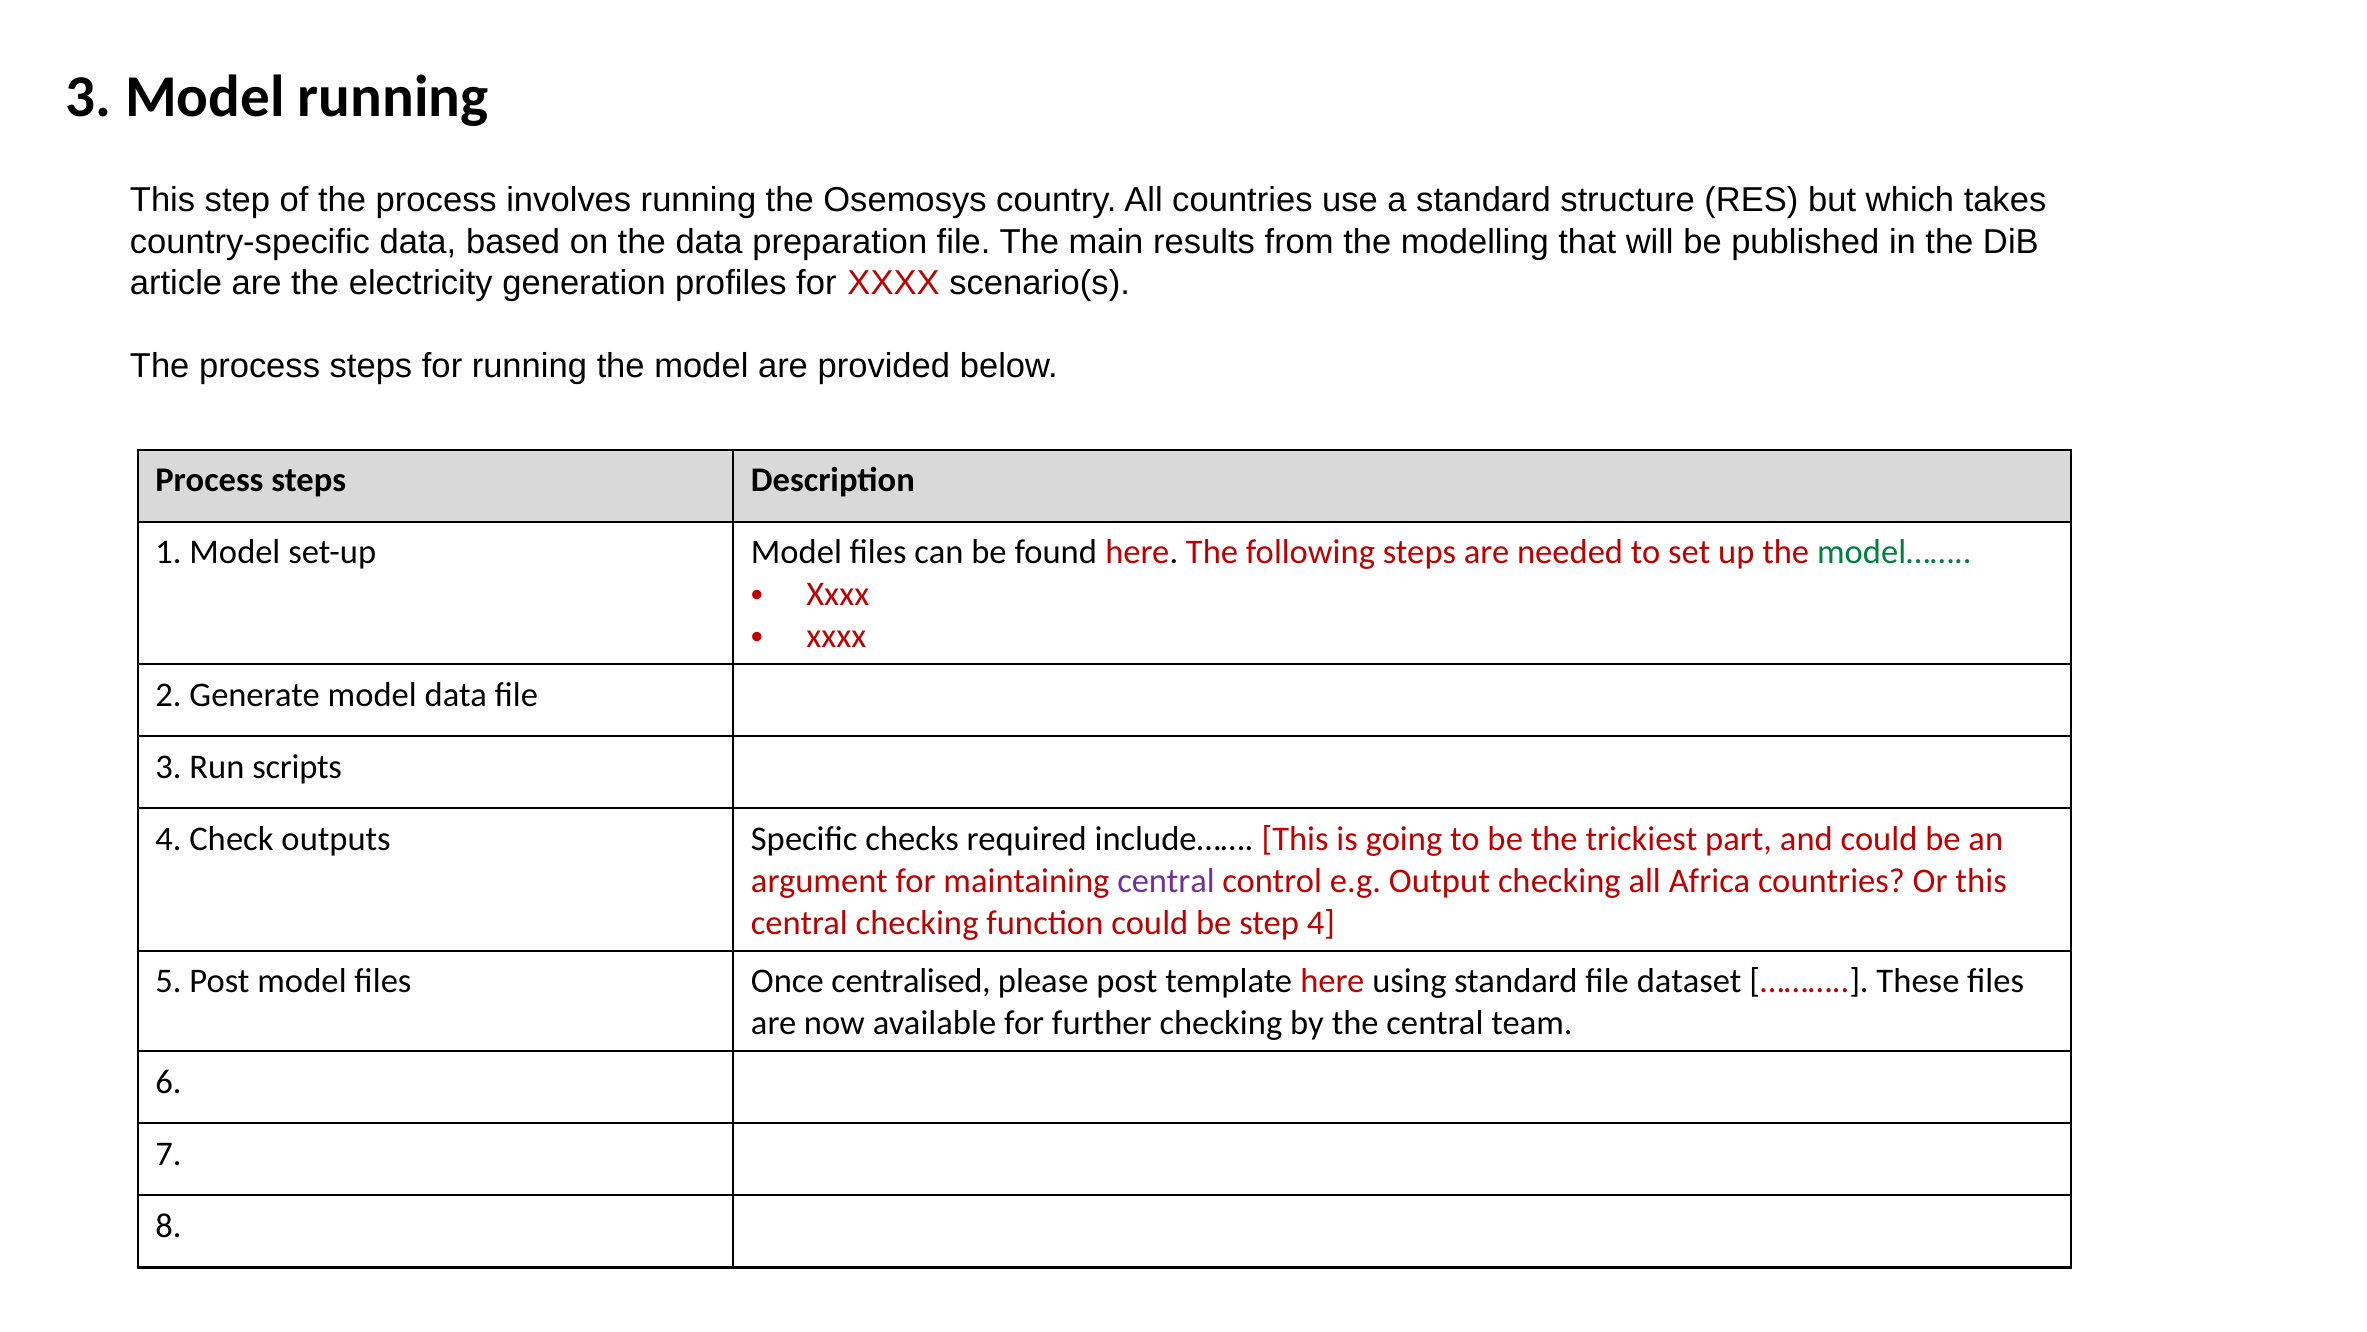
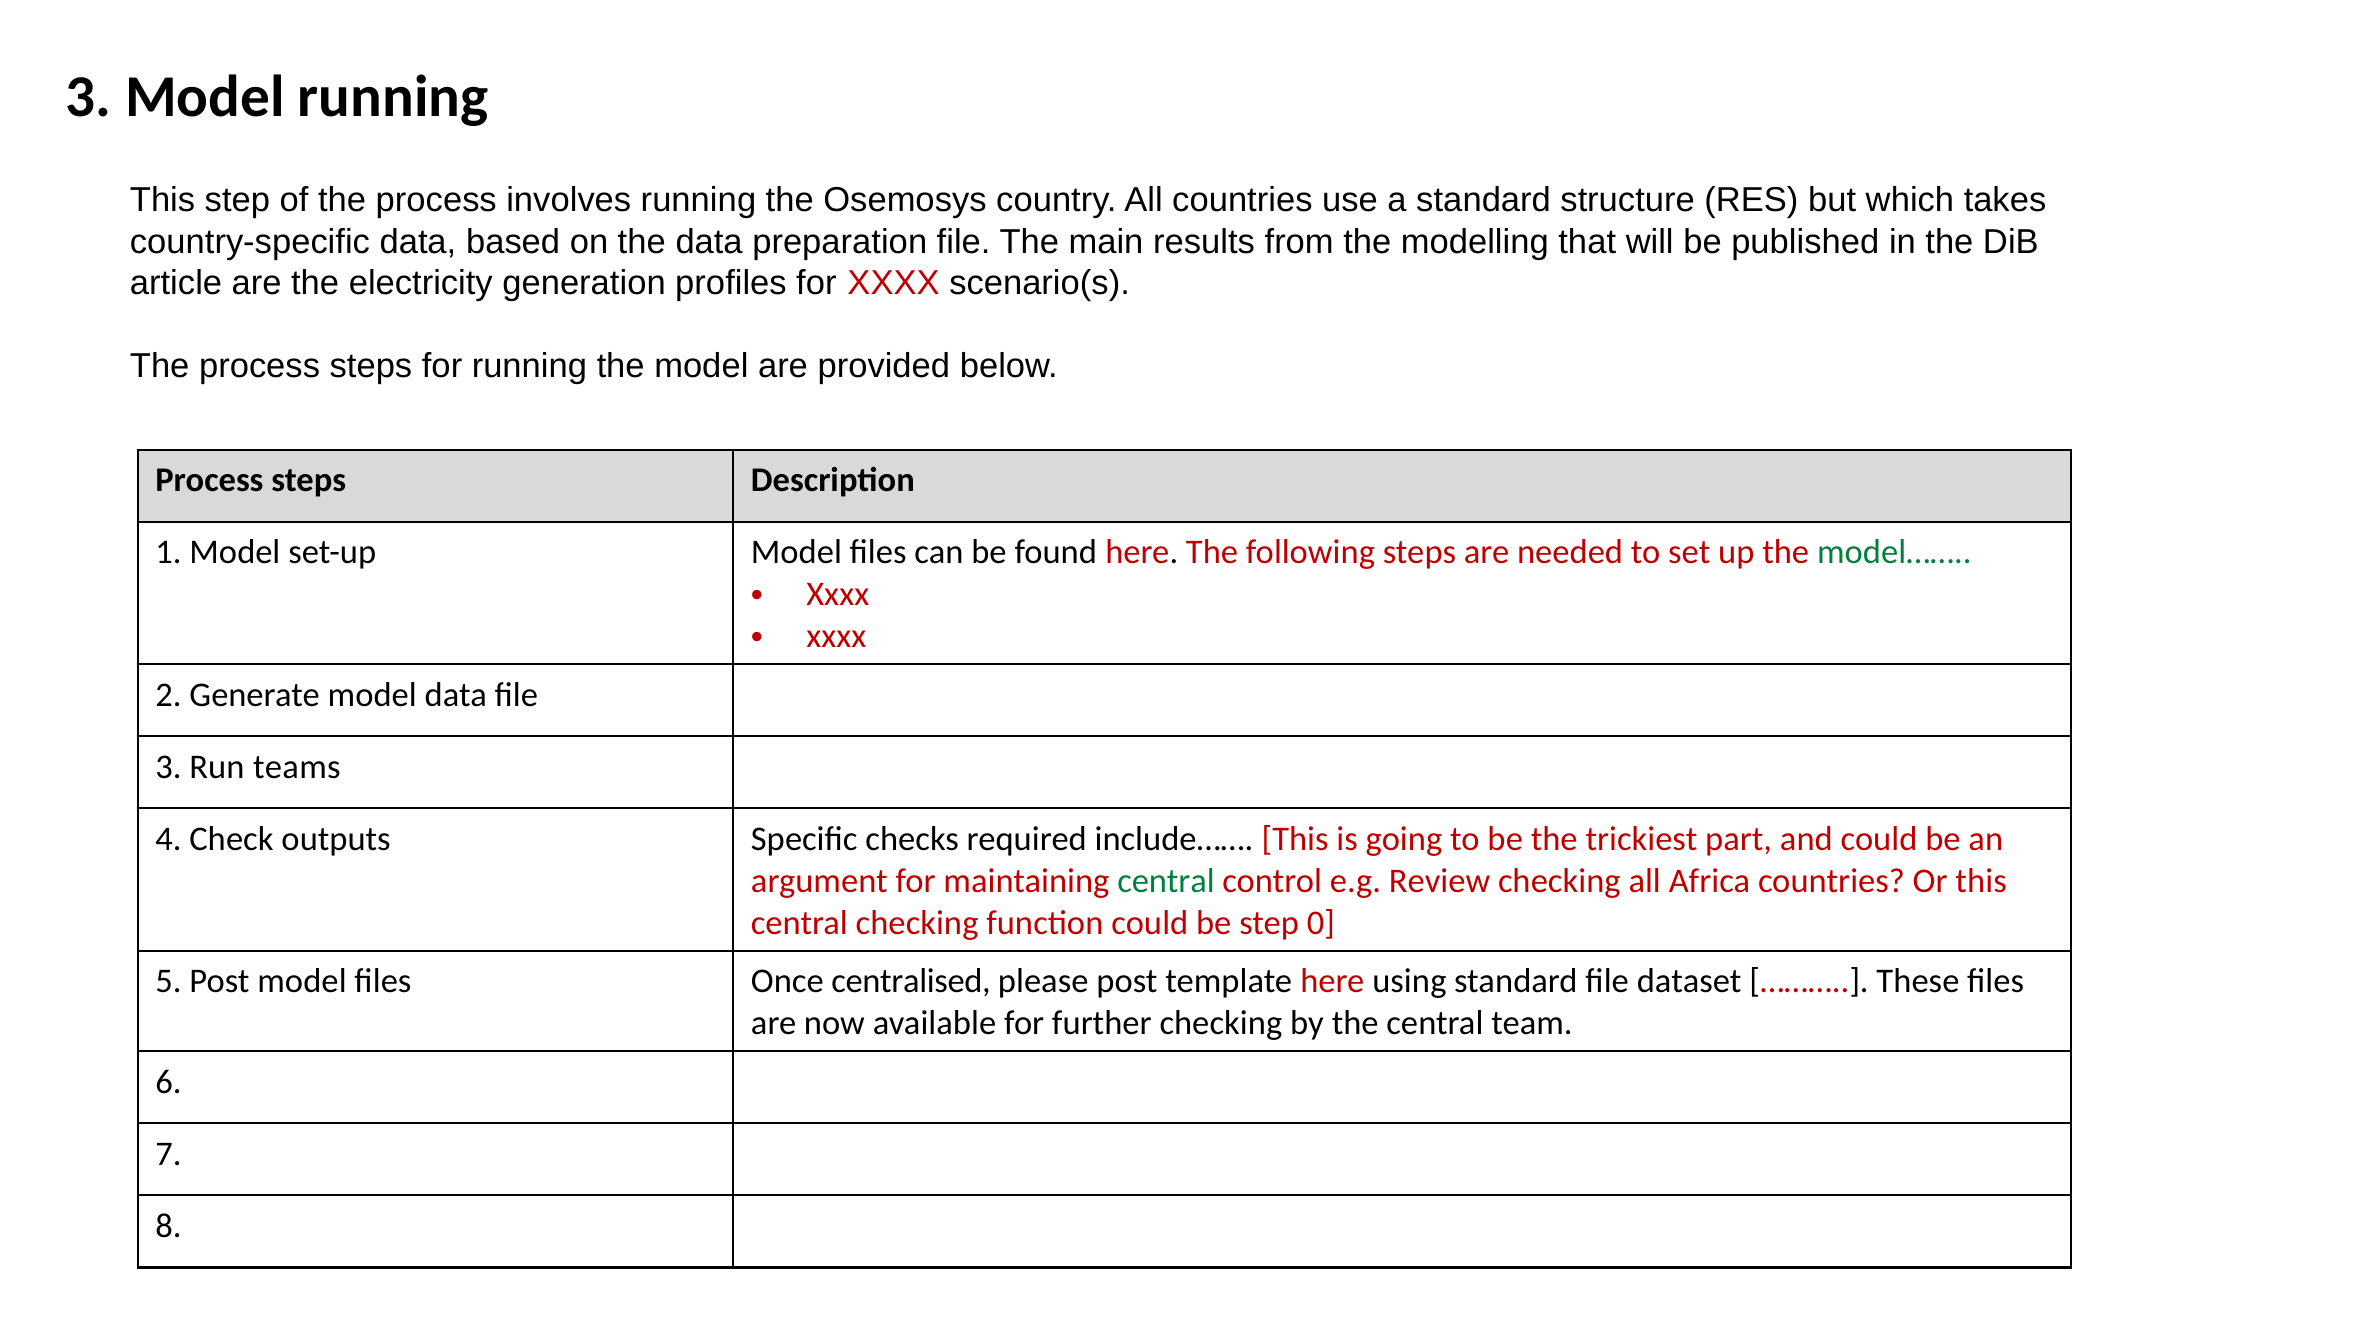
scripts: scripts -> teams
central at (1166, 880) colour: purple -> green
Output: Output -> Review
step 4: 4 -> 0
